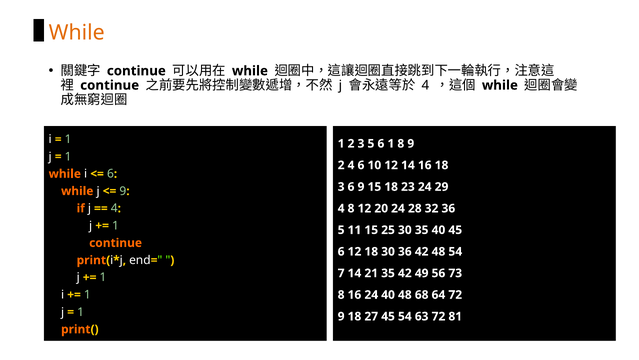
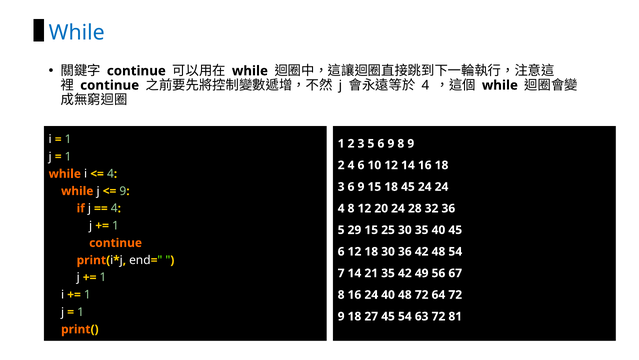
While at (77, 33) colour: orange -> blue
5 6 1: 1 -> 9
6 at (110, 174): 6 -> 4
18 23: 23 -> 45
24 29: 29 -> 24
11: 11 -> 29
73: 73 -> 67
48 68: 68 -> 72
